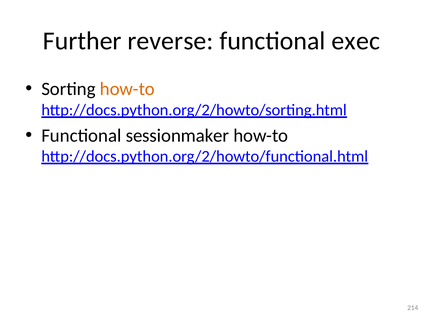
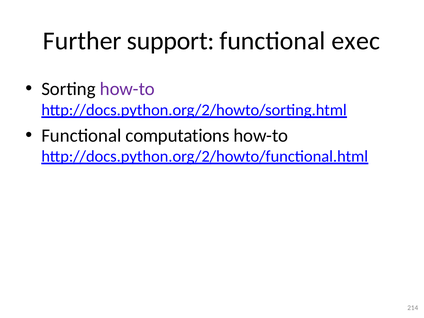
reverse: reverse -> support
how-to at (127, 89) colour: orange -> purple
sessionmaker: sessionmaker -> computations
